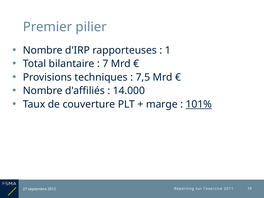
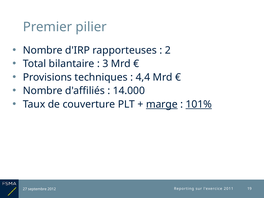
1: 1 -> 2
7: 7 -> 3
7,5: 7,5 -> 4,4
marge underline: none -> present
